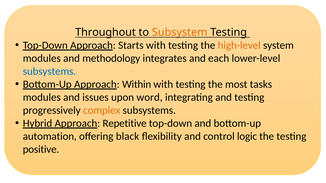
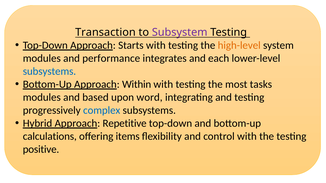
Throughout: Throughout -> Transaction
Subsystem colour: orange -> purple
methodology: methodology -> performance
issues: issues -> based
complex colour: orange -> blue
automation: automation -> calculations
black: black -> items
control logic: logic -> with
